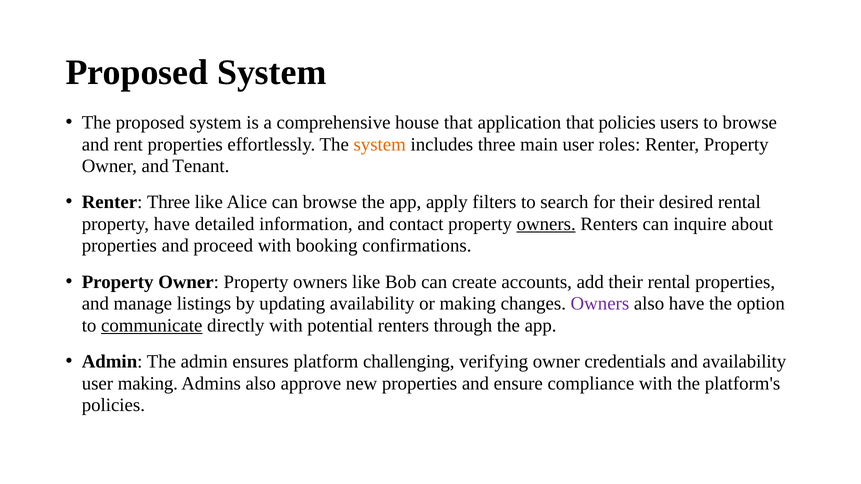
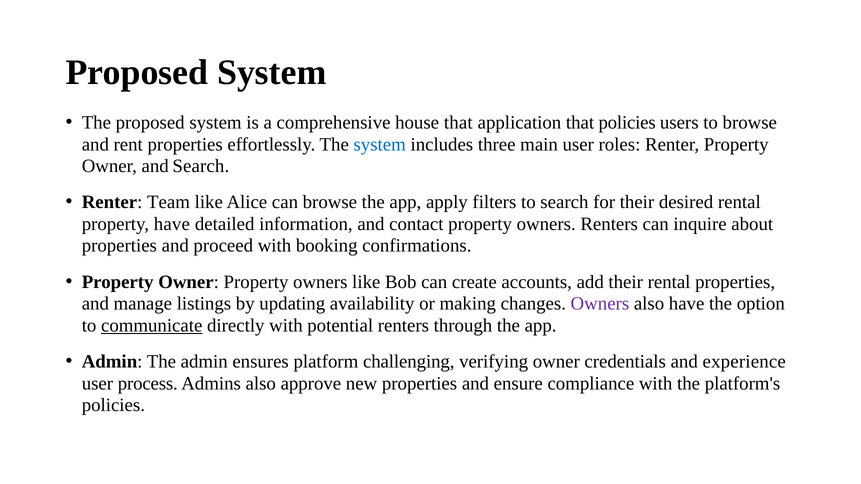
system at (380, 144) colour: orange -> blue
and Tenant: Tenant -> Search
Renter Three: Three -> Team
owners at (546, 224) underline: present -> none
and availability: availability -> experience
user making: making -> process
